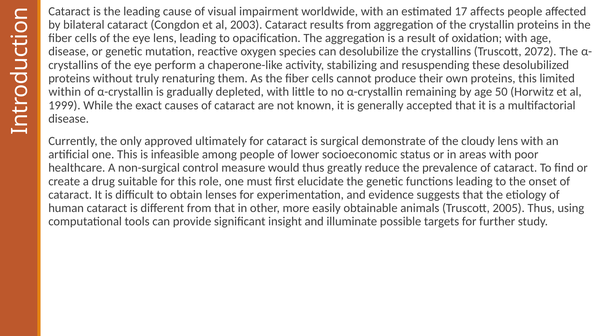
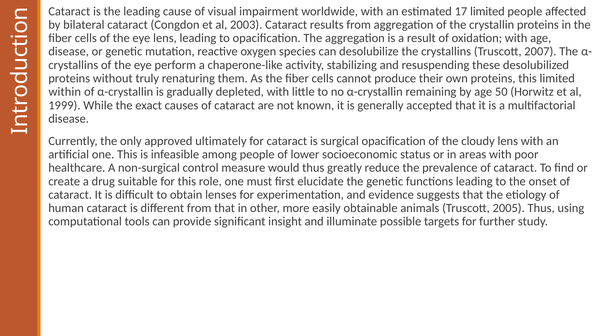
17 affects: affects -> limited
2072: 2072 -> 2007
surgical demonstrate: demonstrate -> opacification
